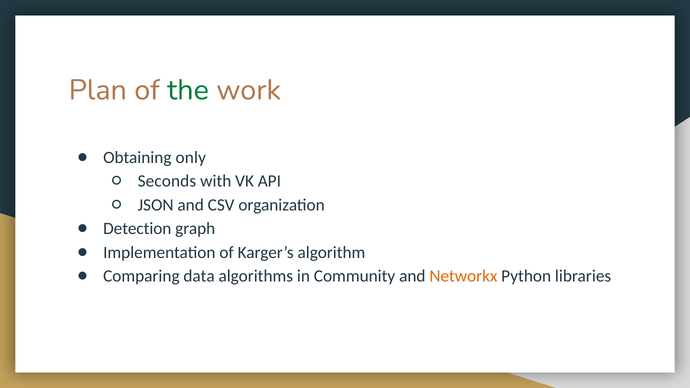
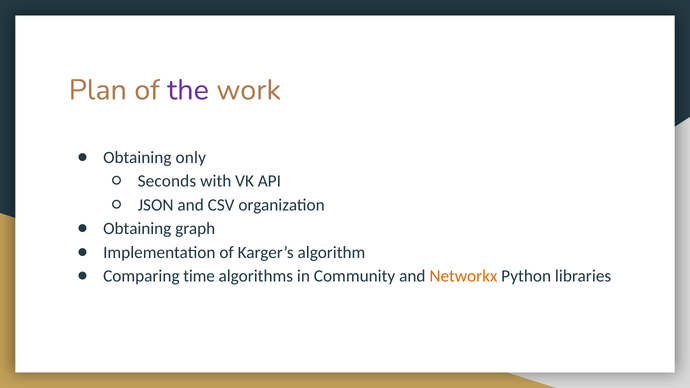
the colour: green -> purple
Detection at (137, 229): Detection -> Obtaining
data: data -> time
